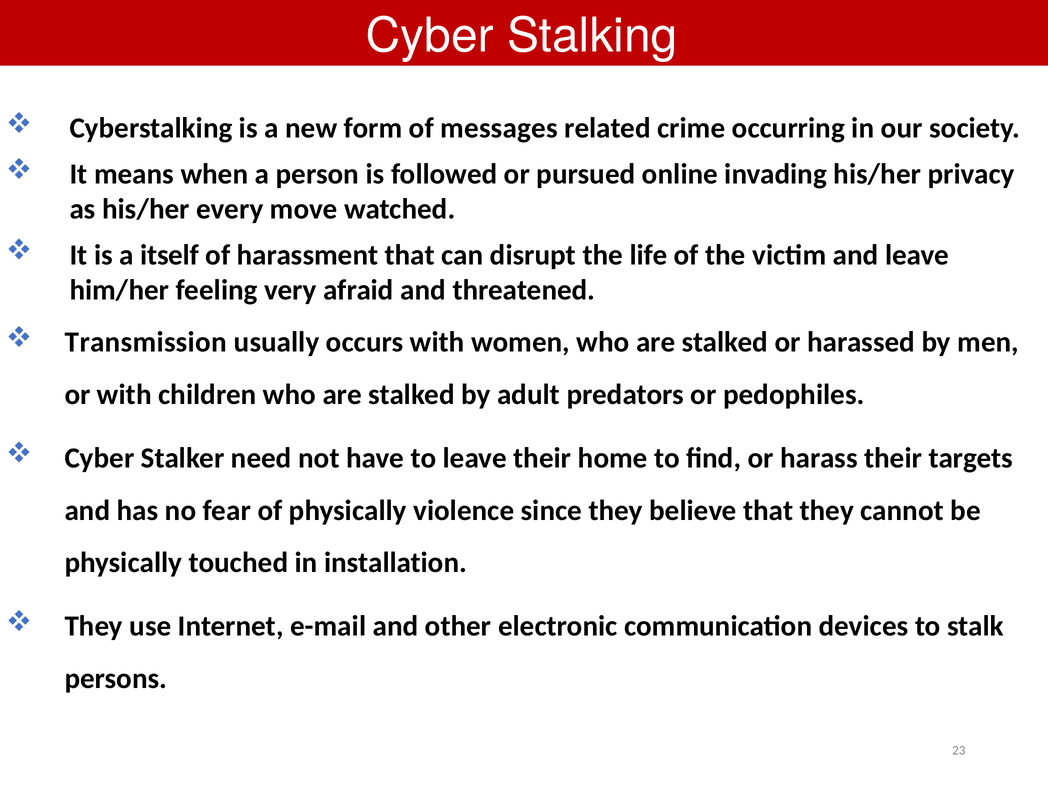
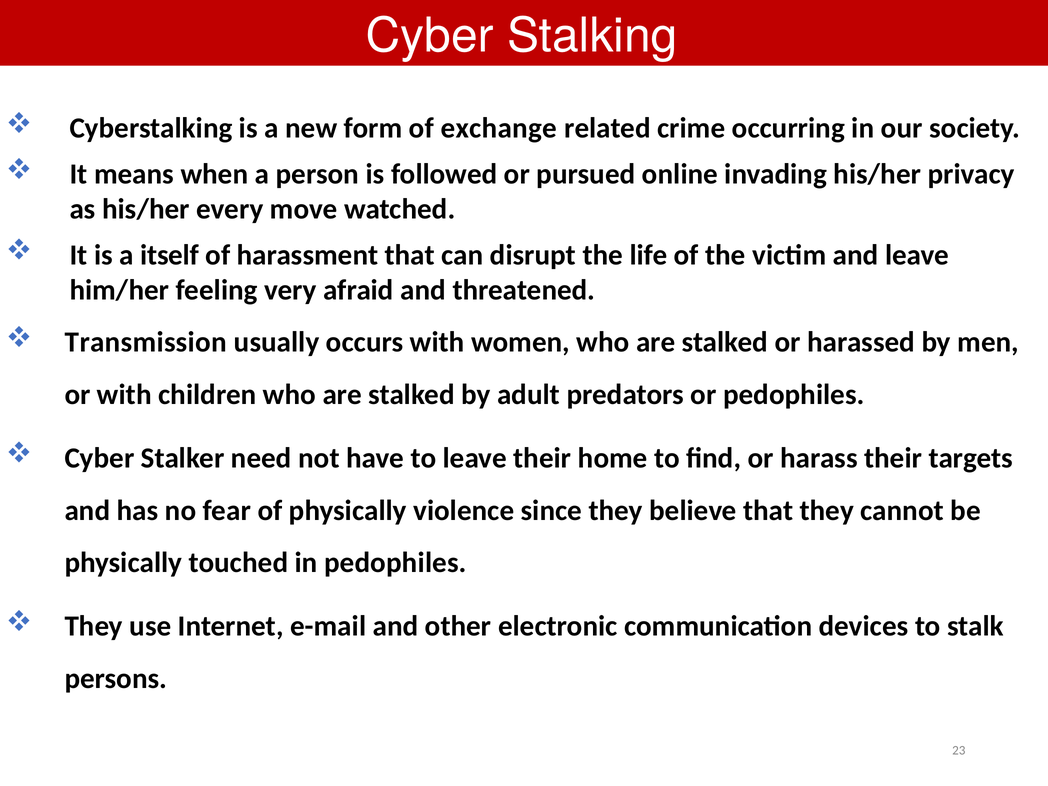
messages: messages -> exchange
in installation: installation -> pedophiles
